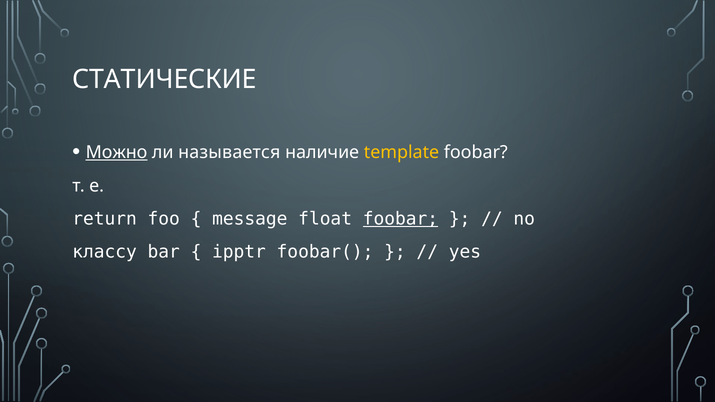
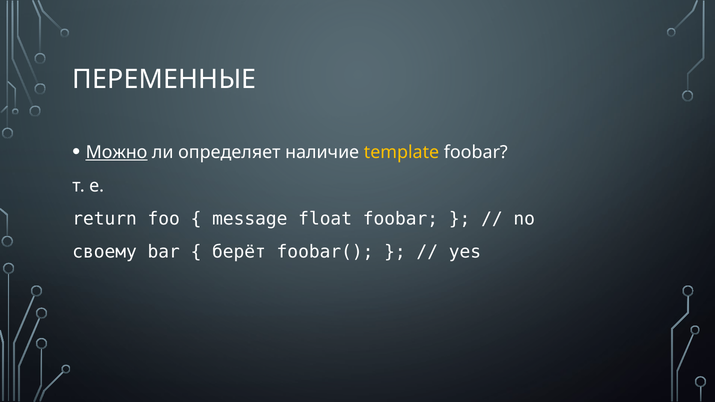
СТАТИЧЕСКИЕ: СТАТИЧЕСКИЕ -> ПЕРЕМЕННЫЕ
называется: называется -> определяет
foobar at (400, 219) underline: present -> none
классу: классу -> своему
ipptr: ipptr -> берёт
